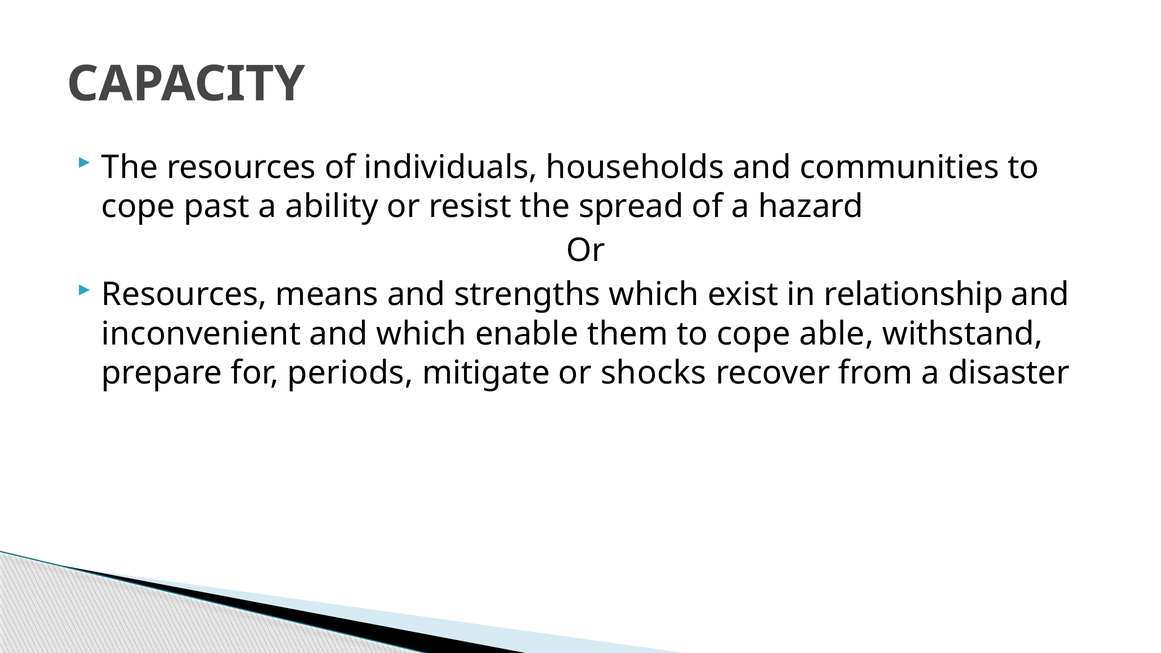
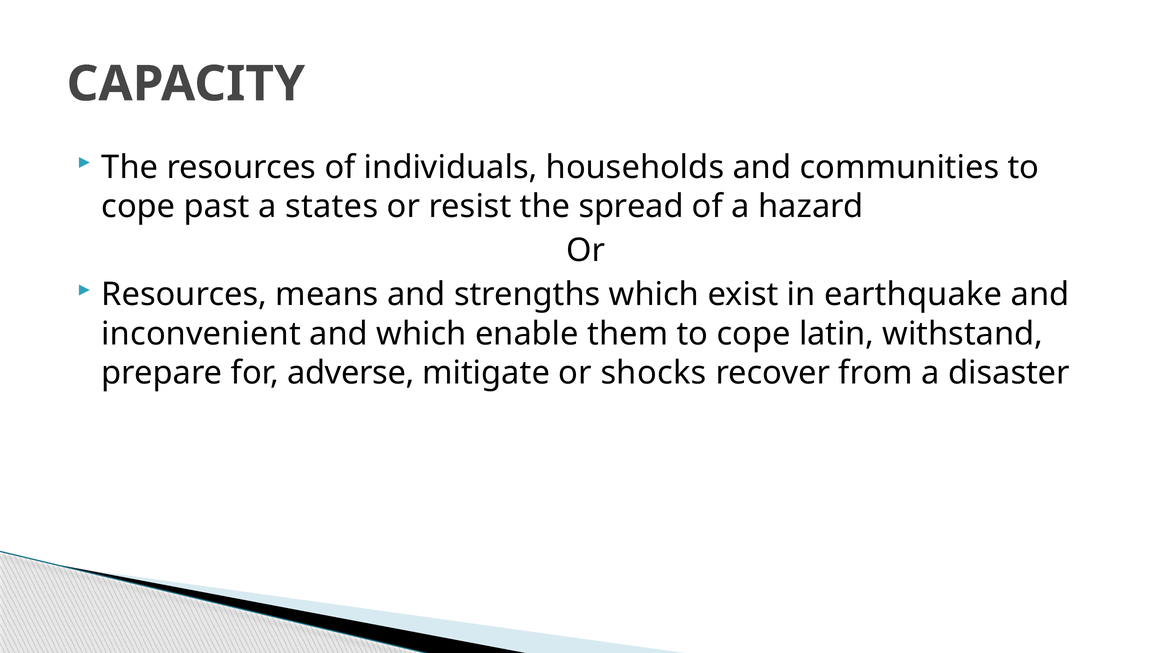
ability: ability -> states
relationship: relationship -> earthquake
able: able -> latin
periods: periods -> adverse
